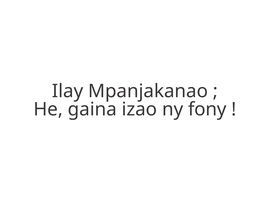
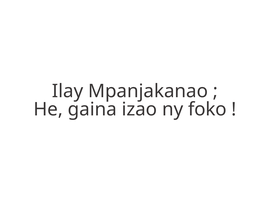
fony: fony -> foko
